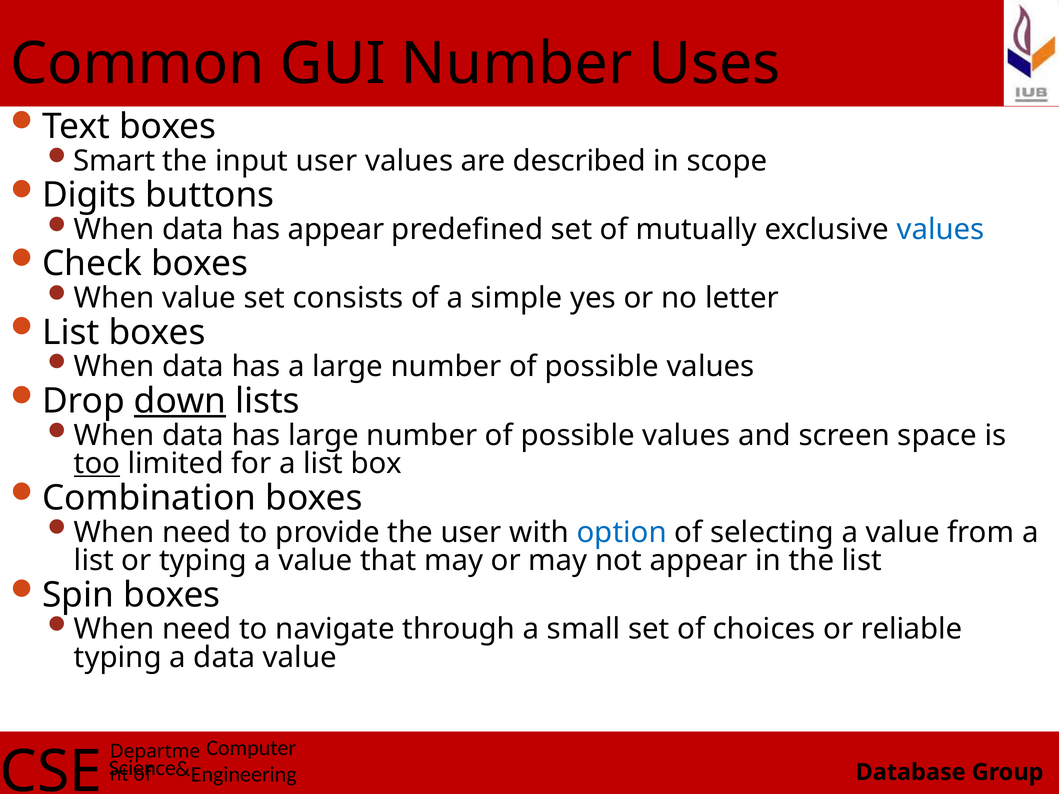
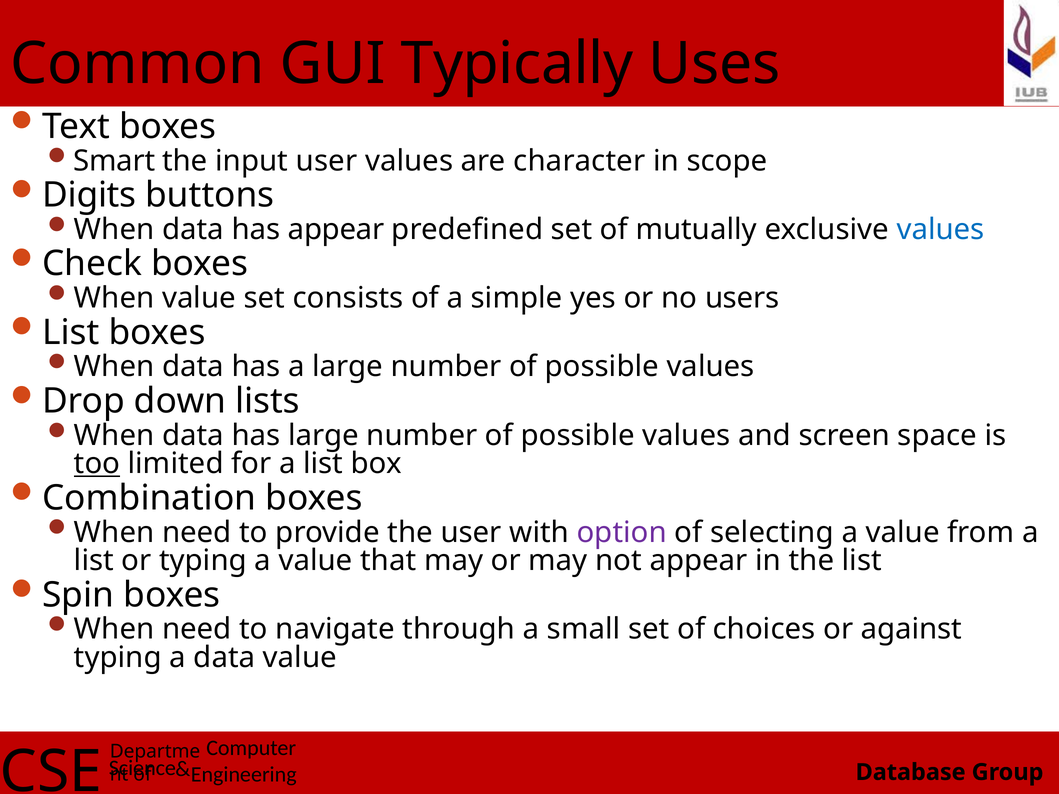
GUI Number: Number -> Typically
described: described -> character
letter: letter -> users
down underline: present -> none
option colour: blue -> purple
reliable: reliable -> against
